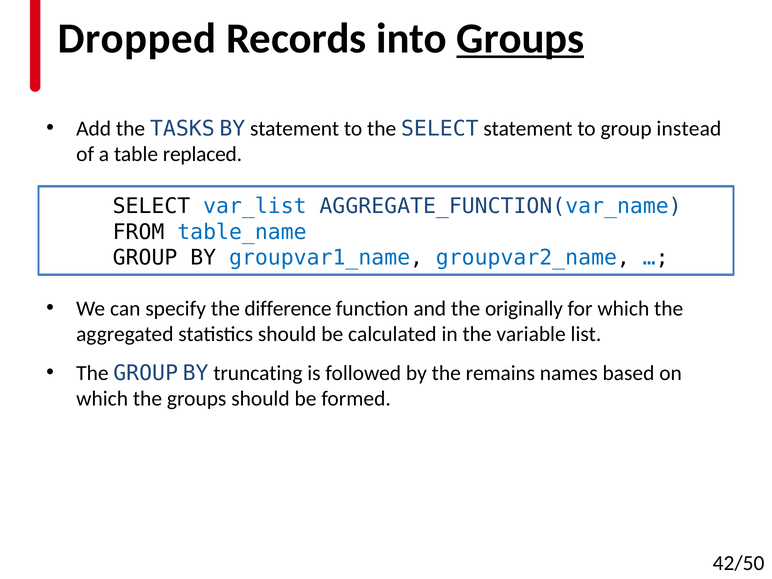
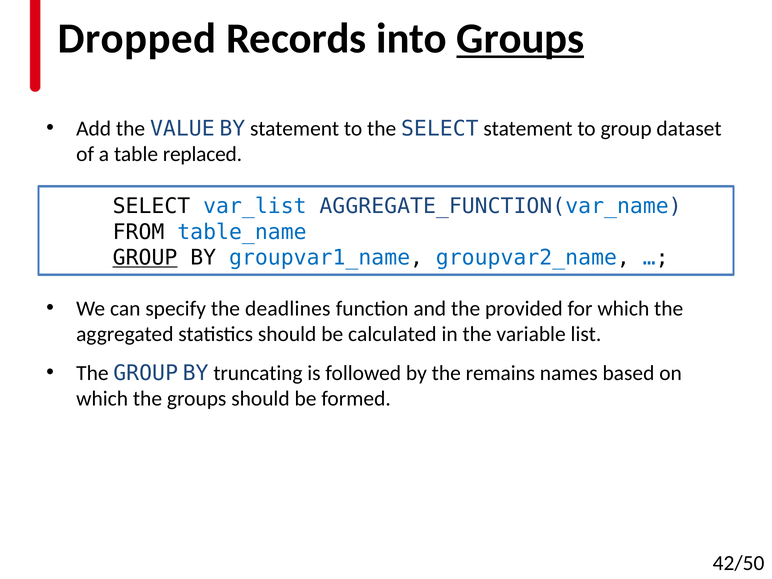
TASKS: TASKS -> VALUE
instead: instead -> dataset
GROUP at (145, 258) underline: none -> present
difference: difference -> deadlines
originally: originally -> provided
